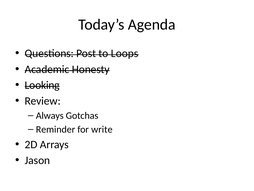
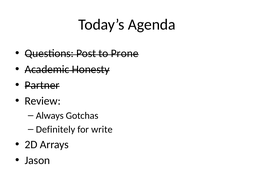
Loops: Loops -> Prone
Looking: Looking -> Partner
Reminder: Reminder -> Definitely
